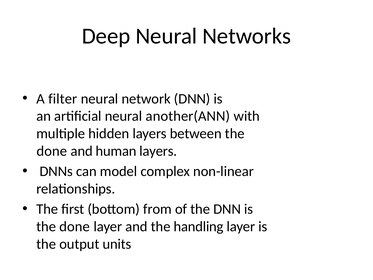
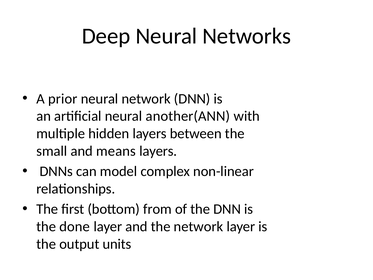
filter: filter -> prior
done at (52, 151): done -> small
human: human -> means
the handling: handling -> network
